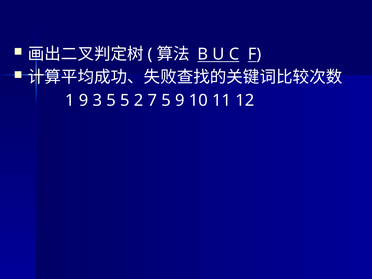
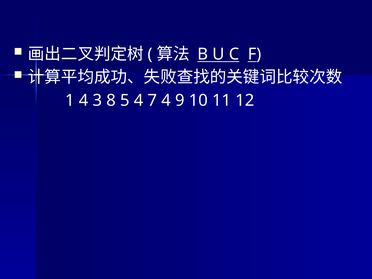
1 9: 9 -> 4
3 5: 5 -> 8
5 2: 2 -> 4
7 5: 5 -> 4
